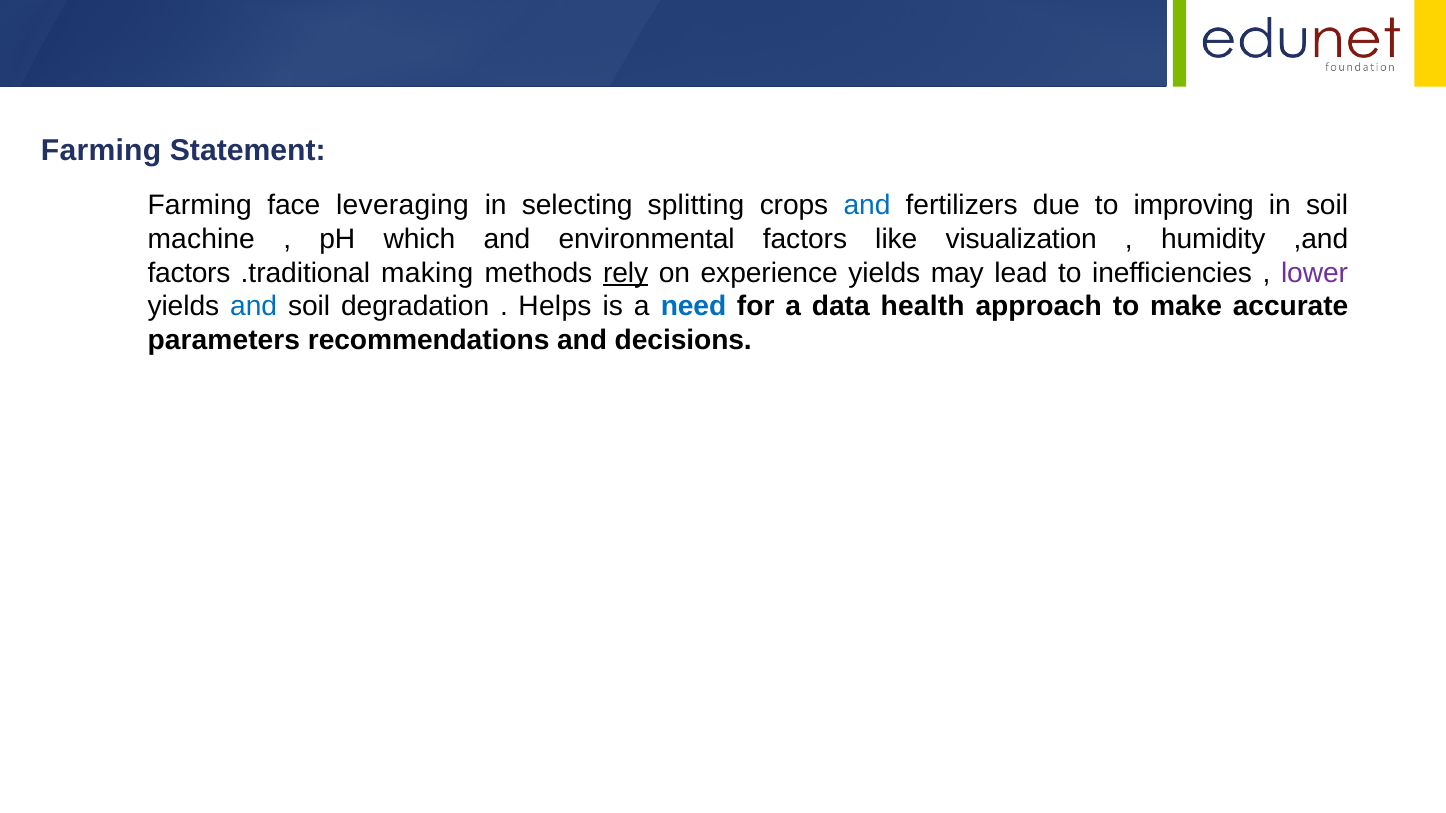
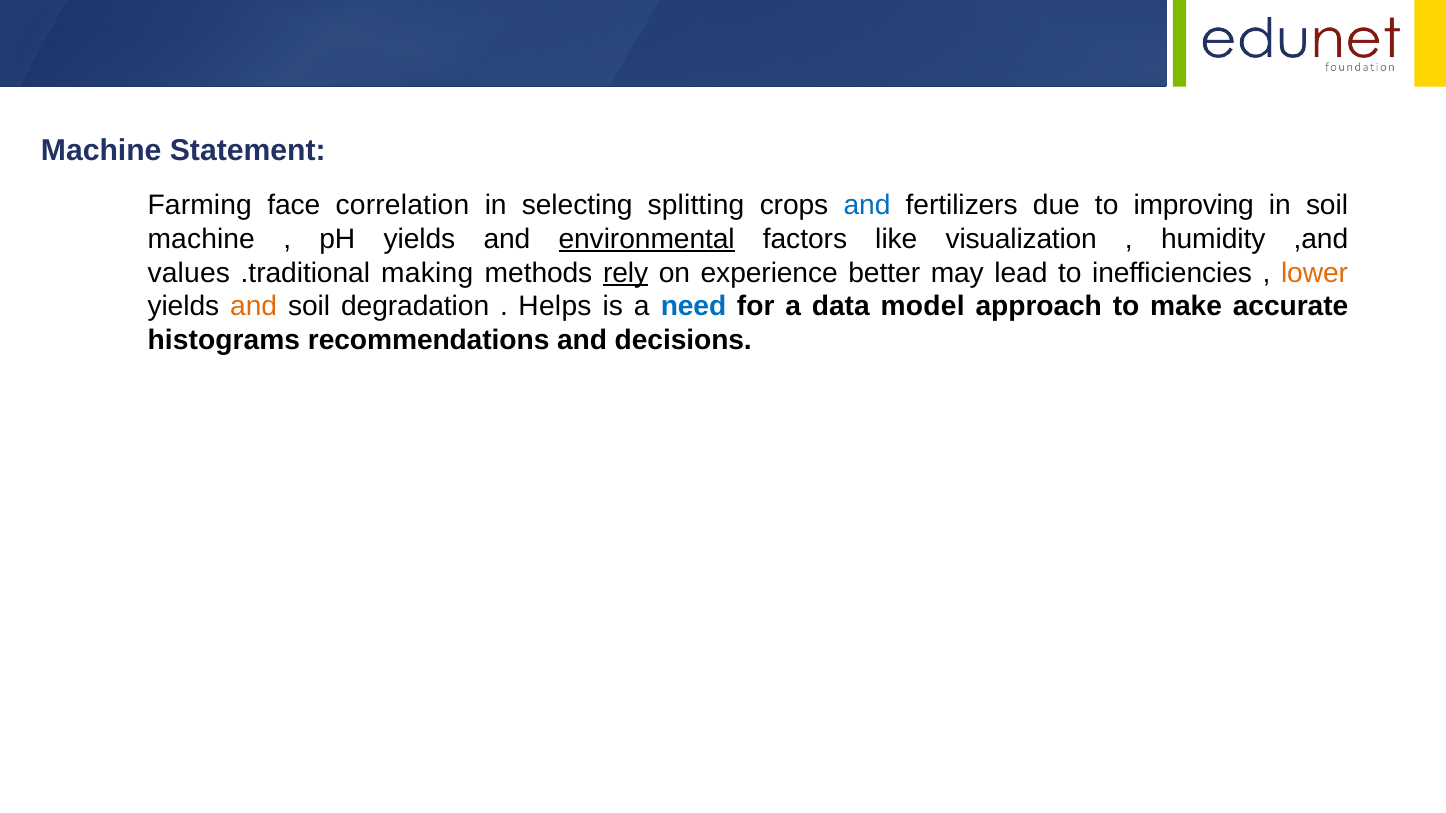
Farming at (101, 151): Farming -> Machine
leveraging: leveraging -> correlation
pH which: which -> yields
environmental underline: none -> present
factors at (189, 273): factors -> values
experience yields: yields -> better
lower colour: purple -> orange
and at (254, 307) colour: blue -> orange
health: health -> model
parameters: parameters -> histograms
